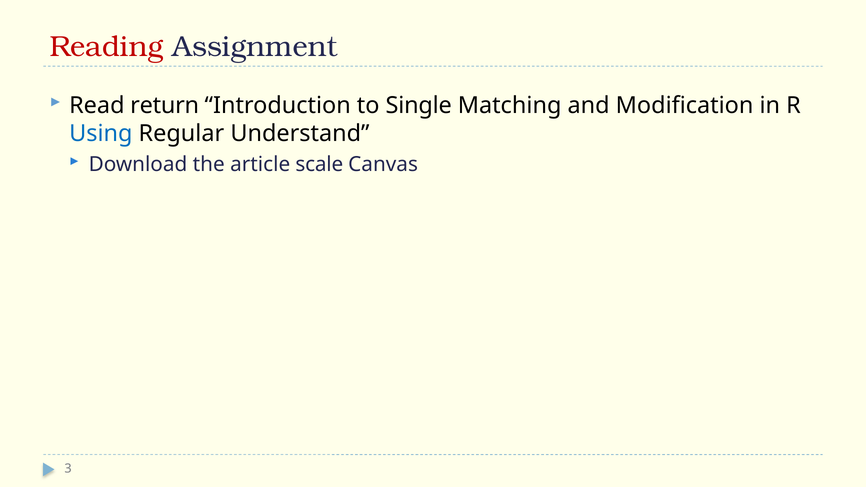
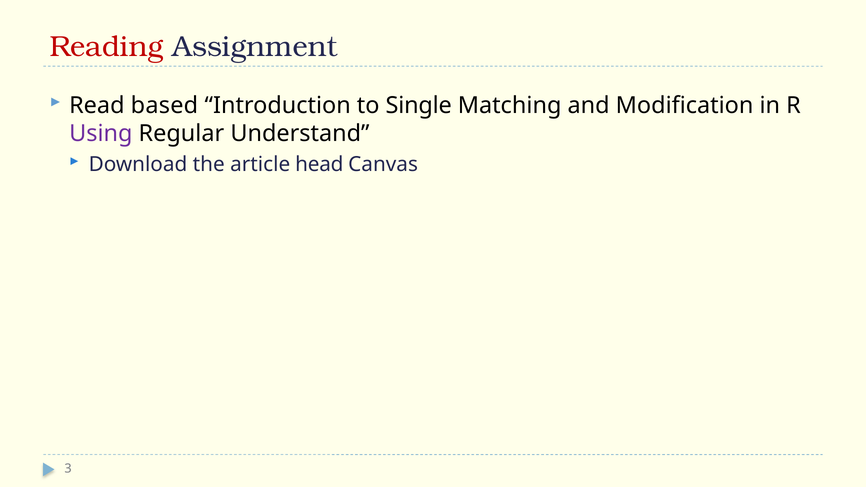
return: return -> based
Using colour: blue -> purple
scale: scale -> head
